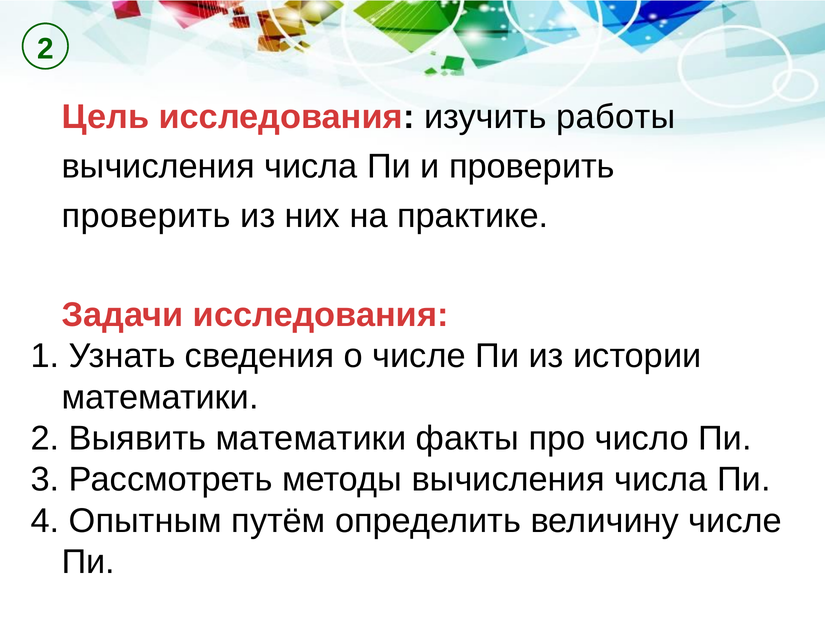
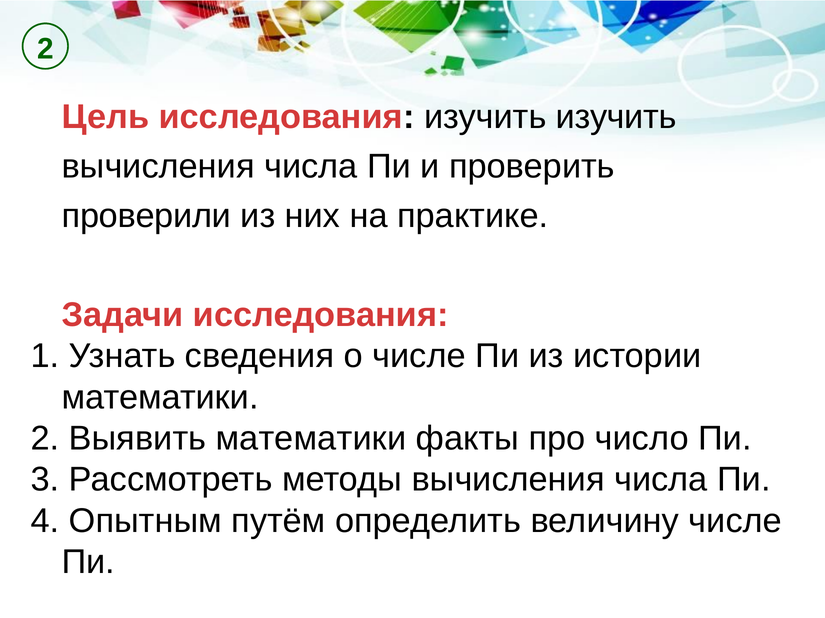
изучить работы: работы -> изучить
проверить at (146, 216): проверить -> проверили
